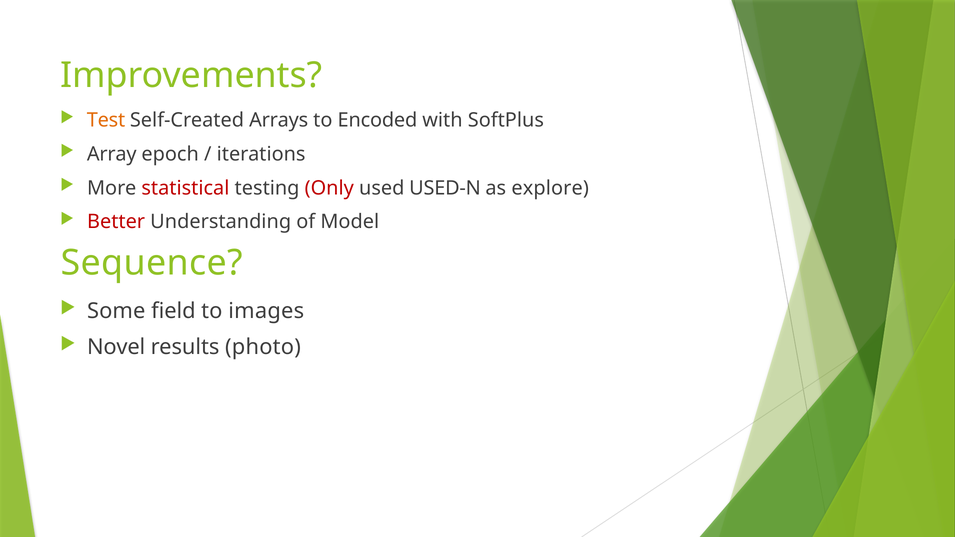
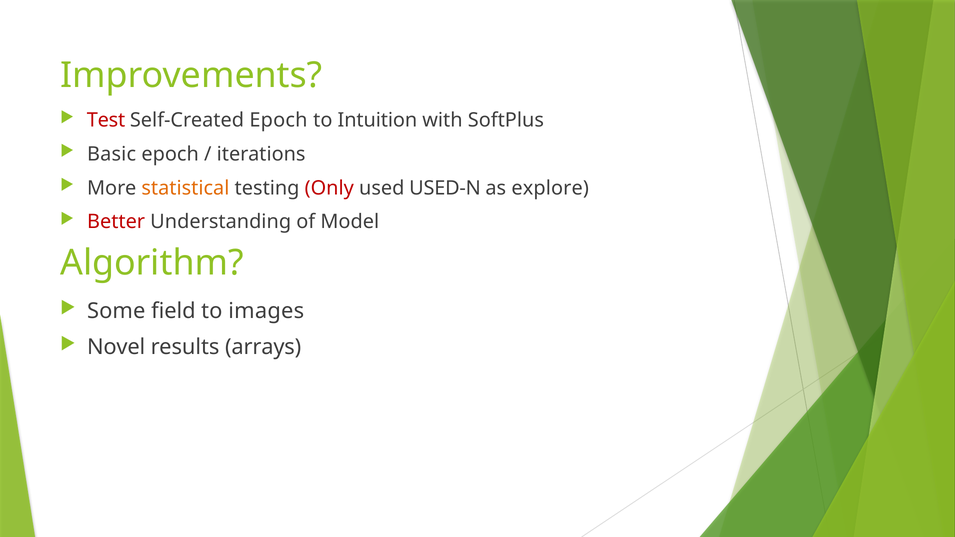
Test colour: orange -> red
Self-Created Arrays: Arrays -> Epoch
Encoded: Encoded -> Intuition
Array: Array -> Basic
statistical colour: red -> orange
Sequence: Sequence -> Algorithm
photo: photo -> arrays
